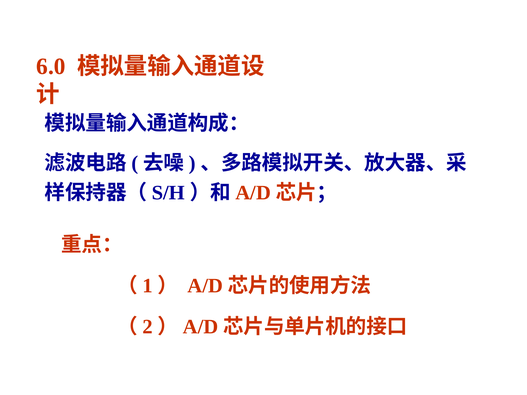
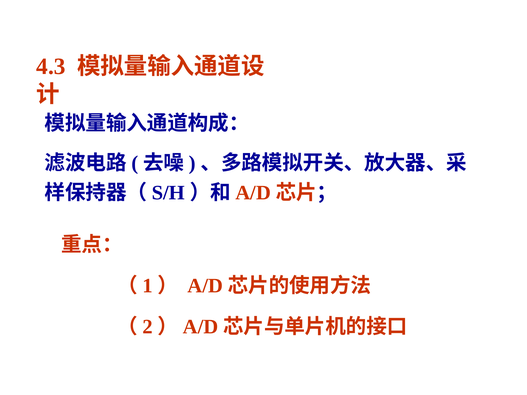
6.0: 6.0 -> 4.3
